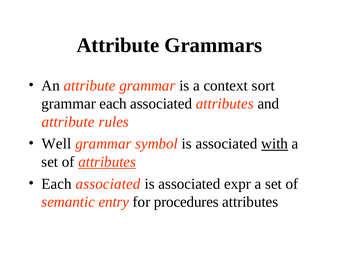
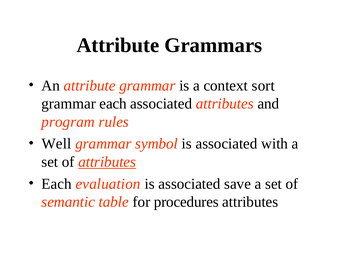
attribute at (68, 121): attribute -> program
with underline: present -> none
associated at (108, 183): associated -> evaluation
expr: expr -> save
entry: entry -> table
